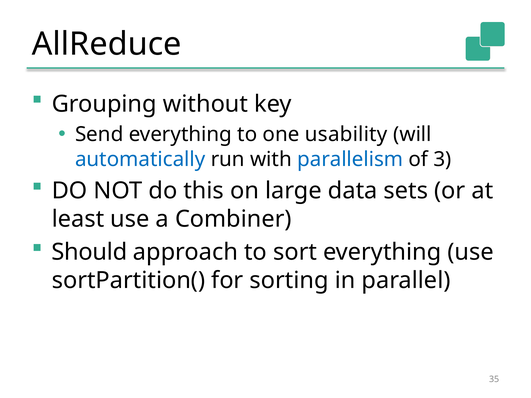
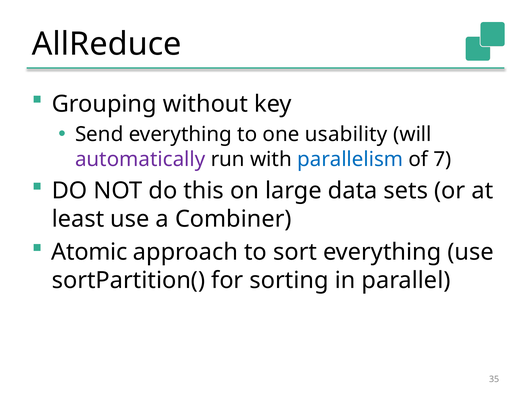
automatically colour: blue -> purple
3: 3 -> 7
Should: Should -> Atomic
